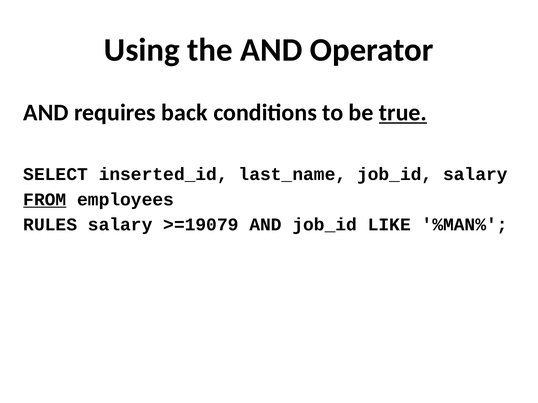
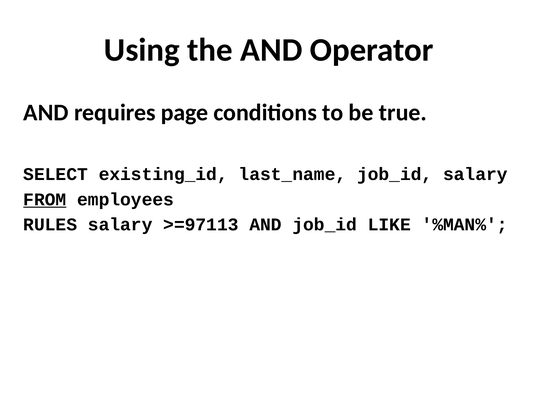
back: back -> page
true underline: present -> none
inserted_id: inserted_id -> existing_id
>=19079: >=19079 -> >=97113
